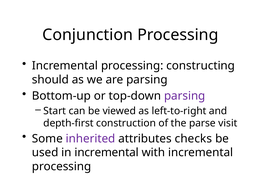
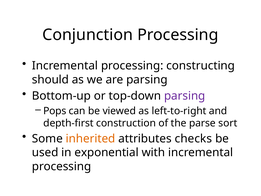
Start: Start -> Pops
visit: visit -> sort
inherited colour: purple -> orange
in incremental: incremental -> exponential
